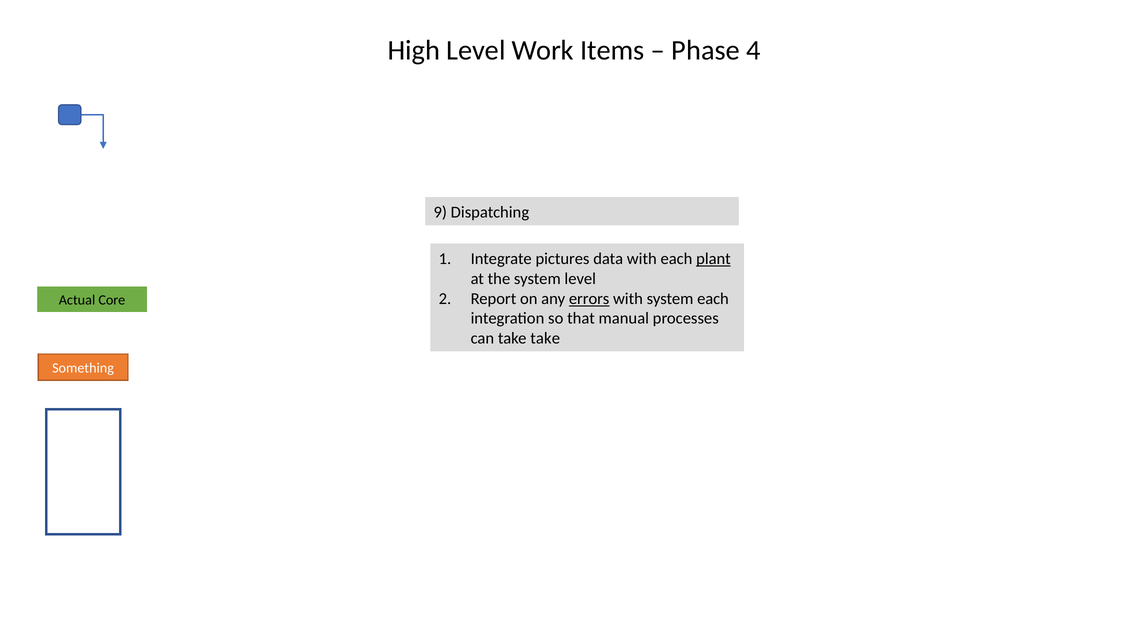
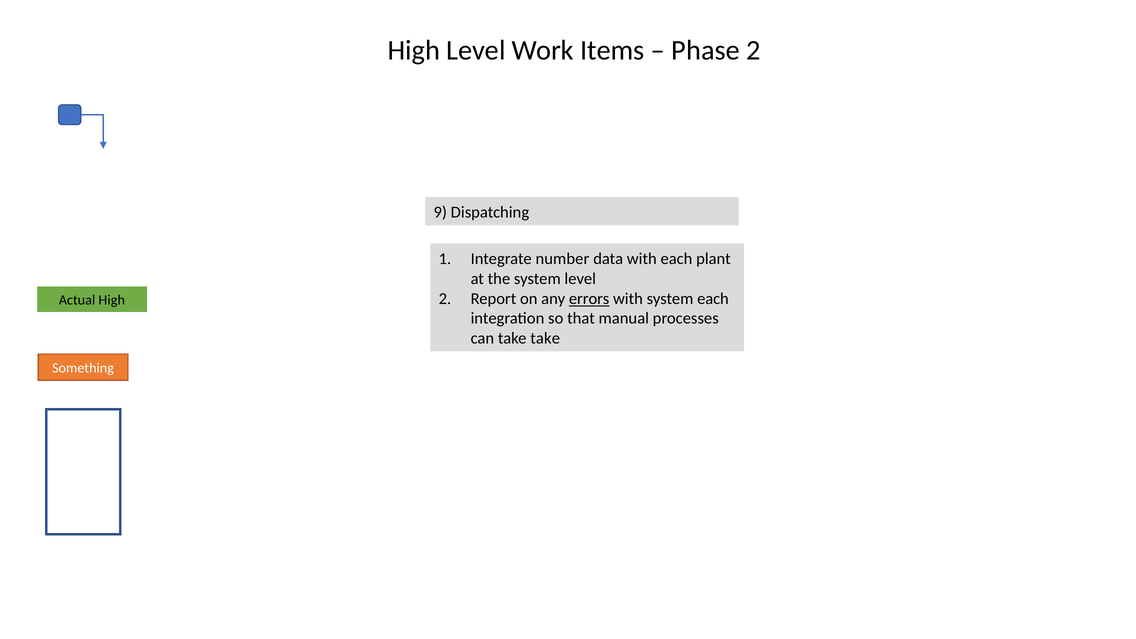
Phase 4: 4 -> 2
pictures: pictures -> number
plant underline: present -> none
Actual Core: Core -> High
